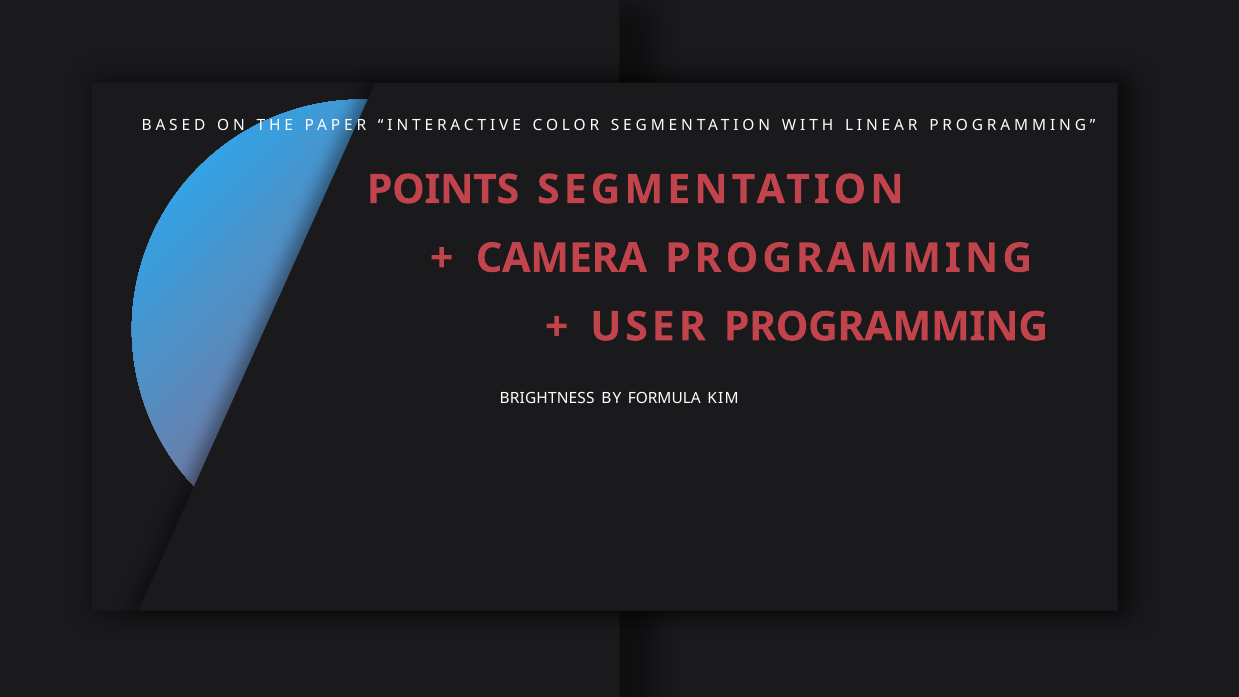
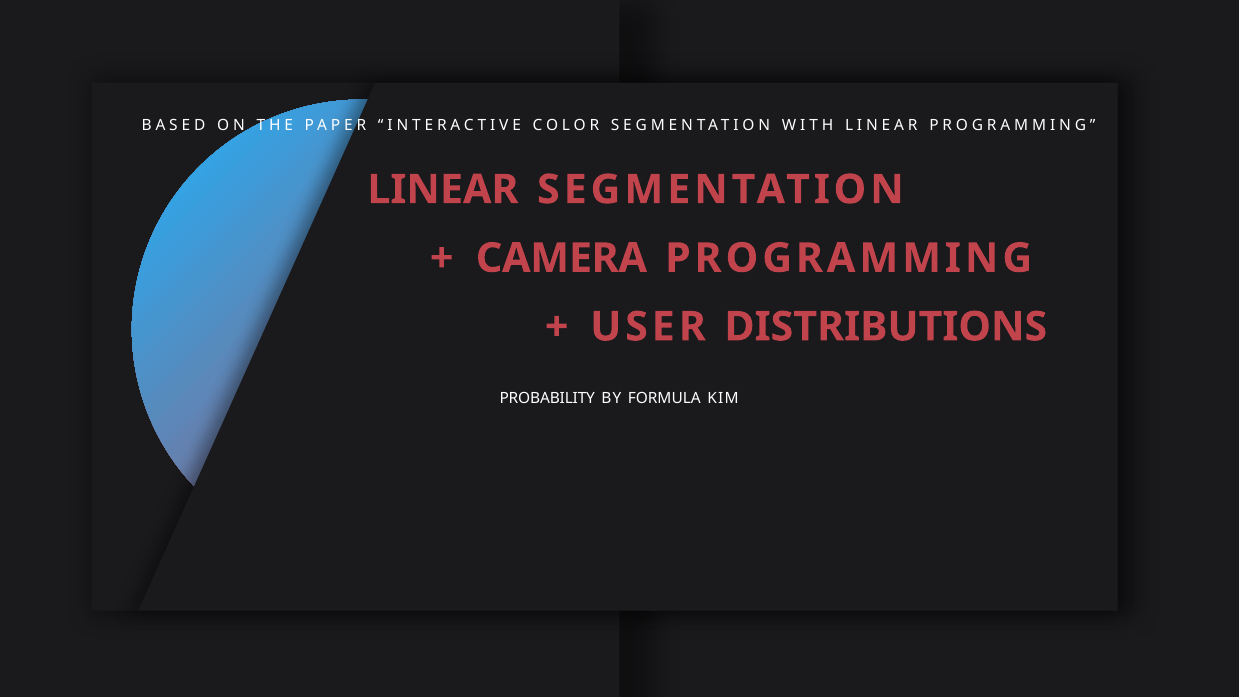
POINTS: POINTS -> LINEAR
USER PROGRAMMING: PROGRAMMING -> DISTRIBUTIONS
BRIGHTNESS: BRIGHTNESS -> PROBABILITY
